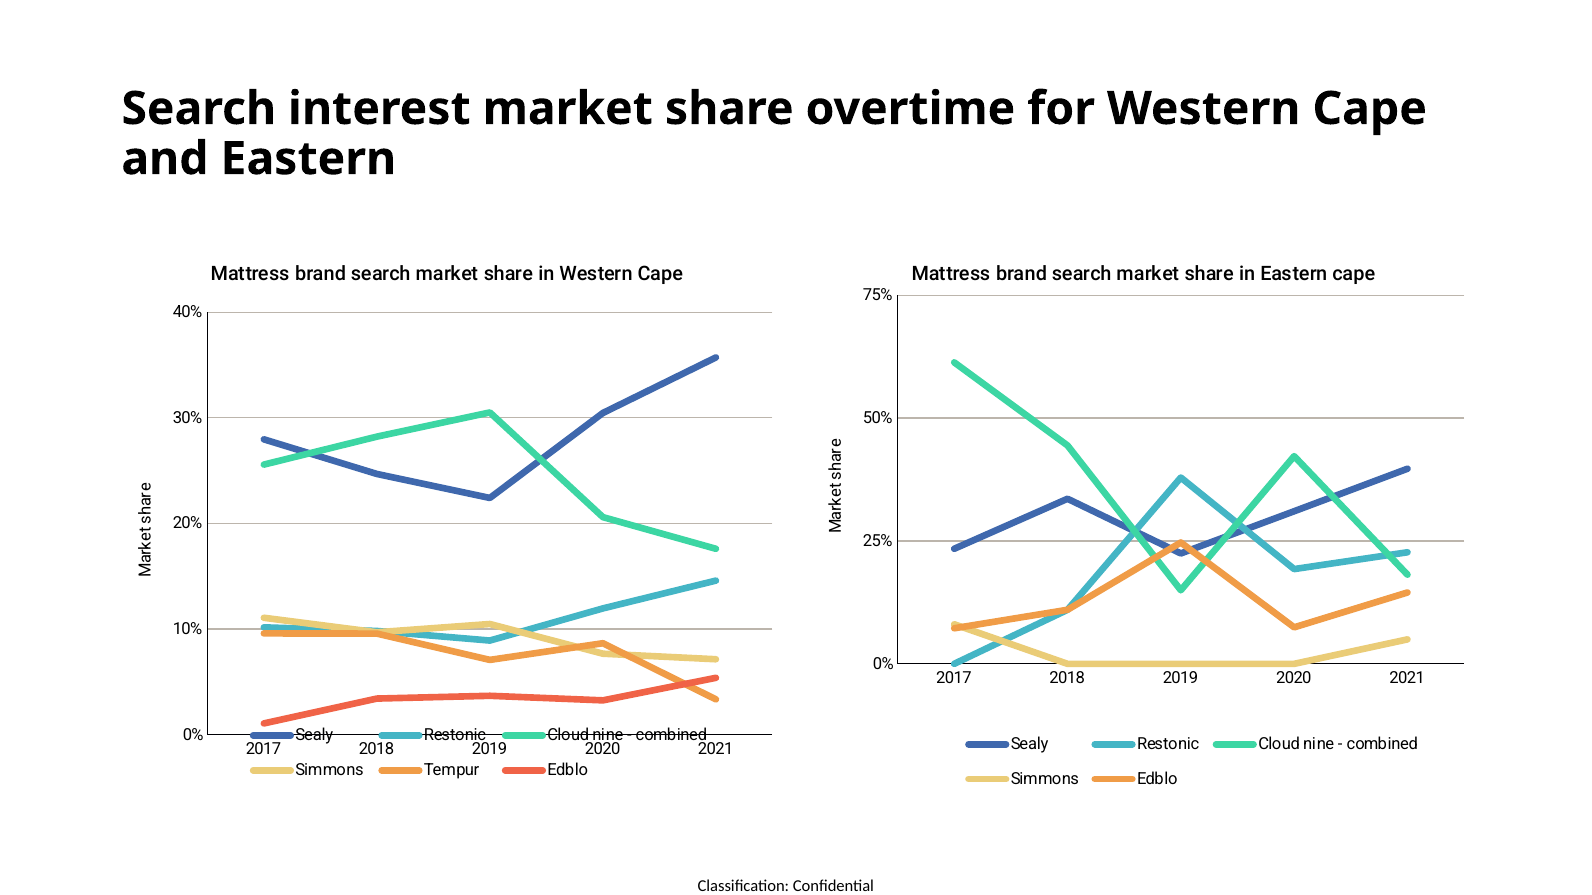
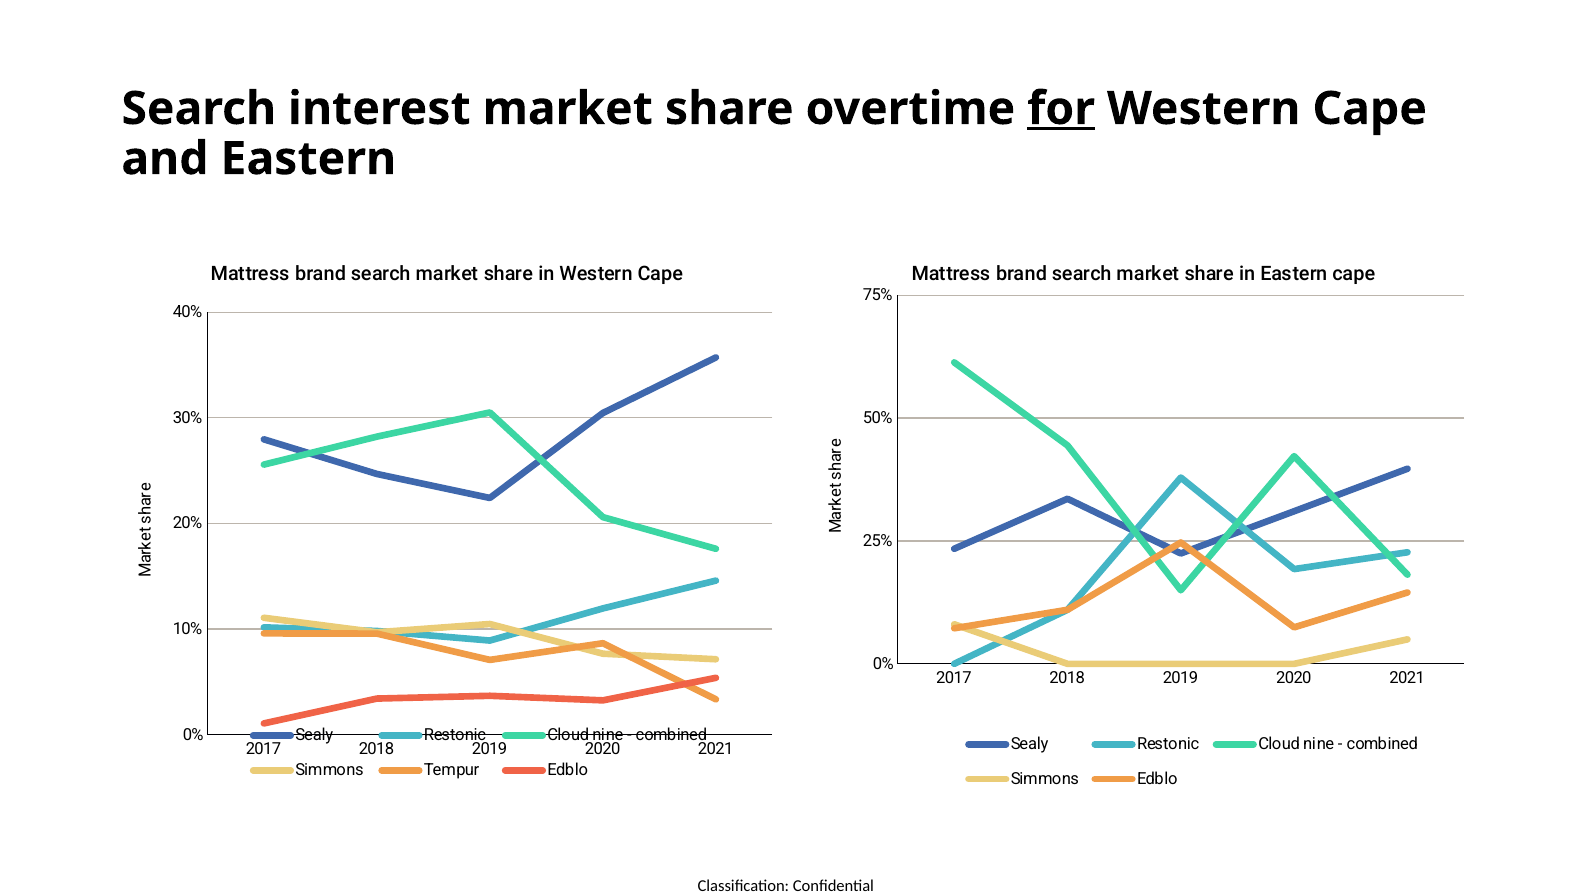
for underline: none -> present
